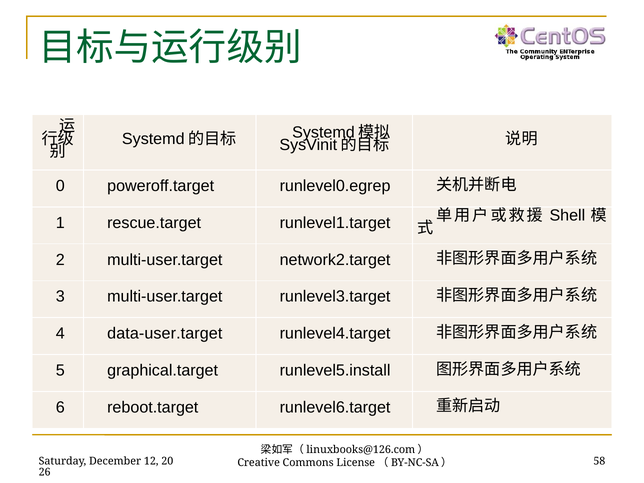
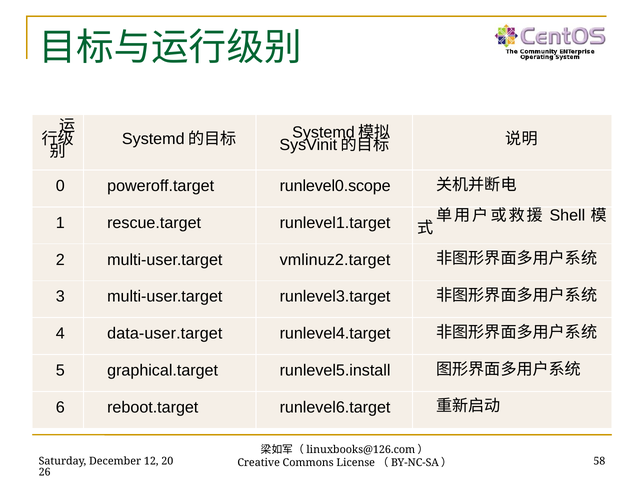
runlevel0.egrep: runlevel0.egrep -> runlevel0.scope
network2.target: network2.target -> vmlinuz2.target
